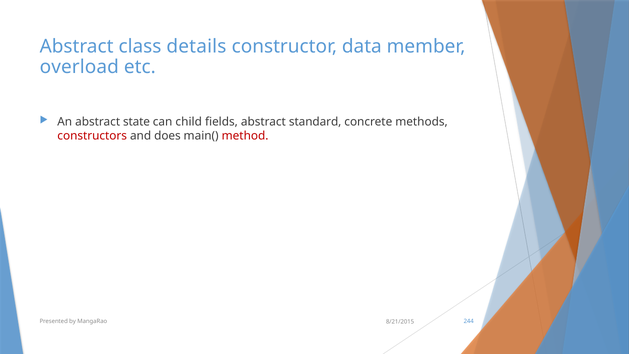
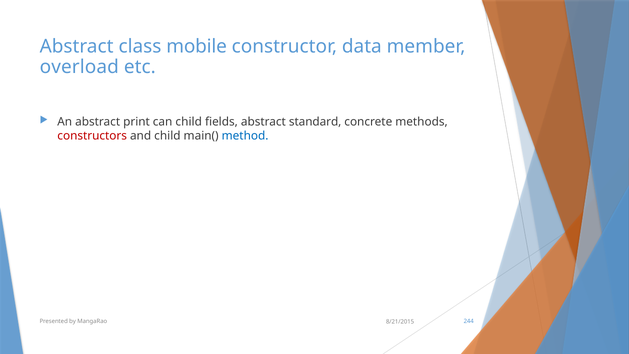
details: details -> mobile
state: state -> print
and does: does -> child
method colour: red -> blue
